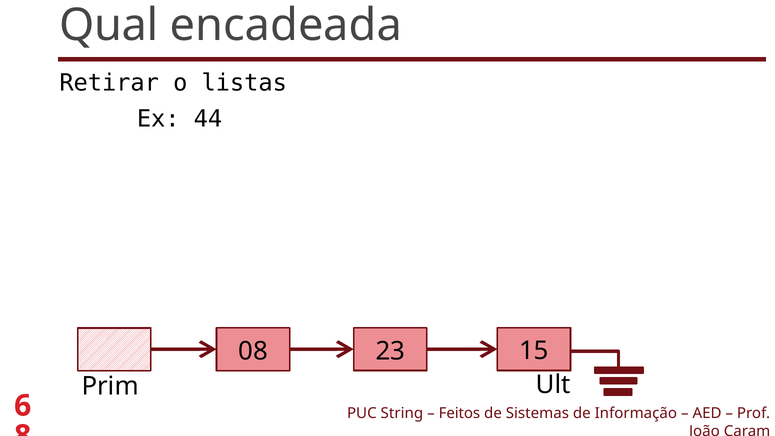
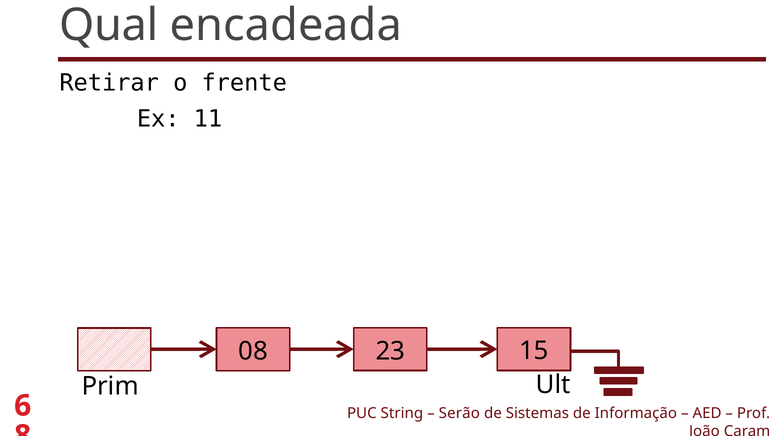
listas: listas -> frente
44: 44 -> 11
Feitos: Feitos -> Serão
